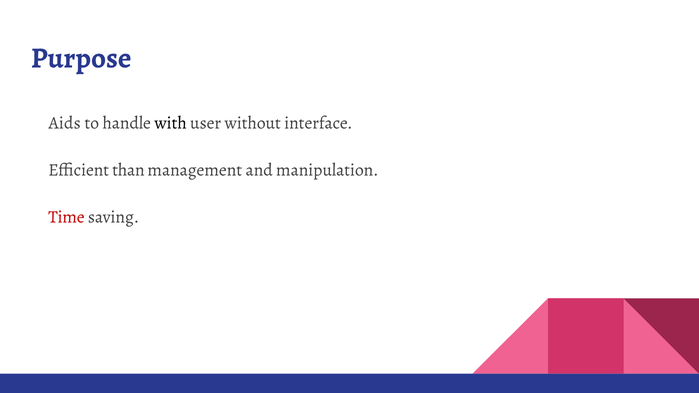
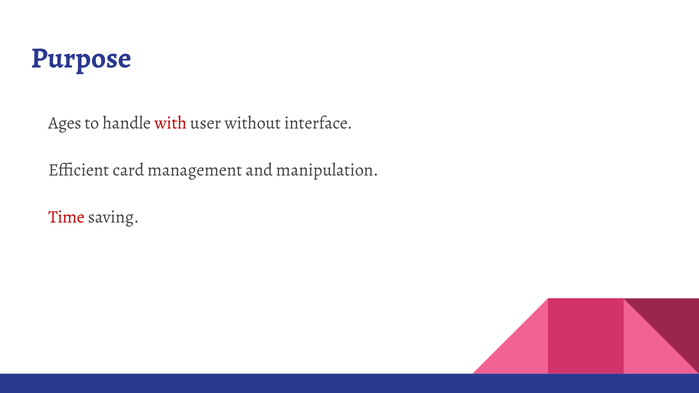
Aids: Aids -> Ages
with colour: black -> red
than: than -> card
